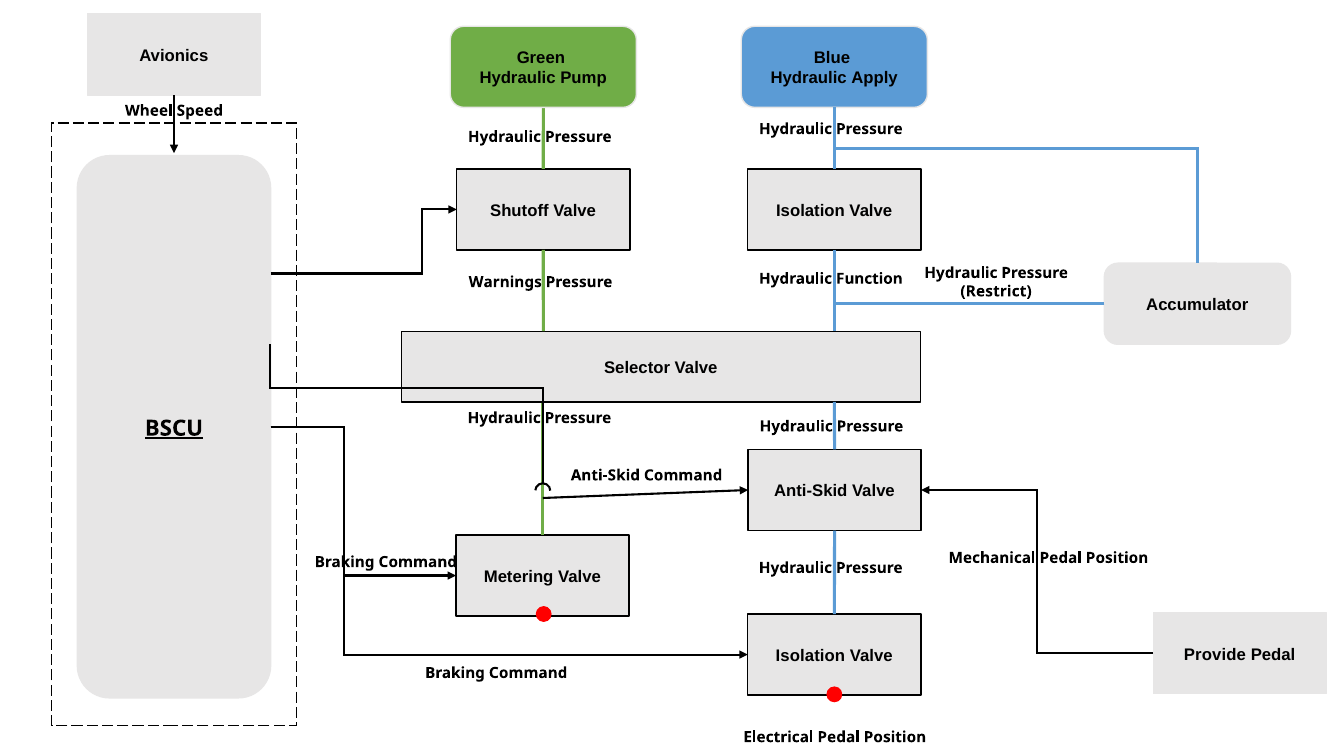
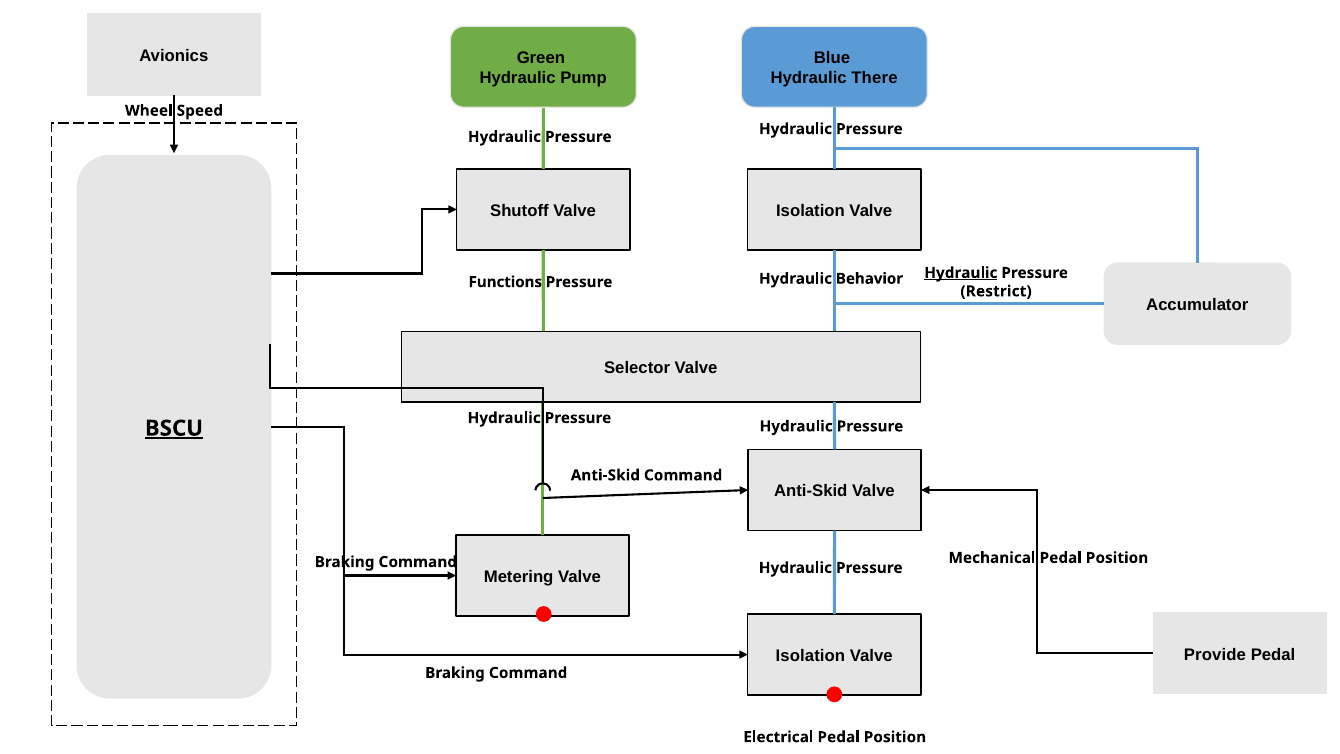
Apply: Apply -> There
Hydraulic at (961, 273) underline: none -> present
Function: Function -> Behavior
Warnings: Warnings -> Functions
